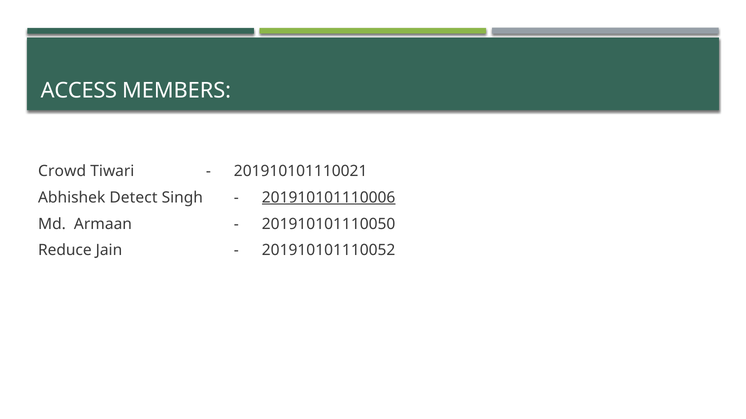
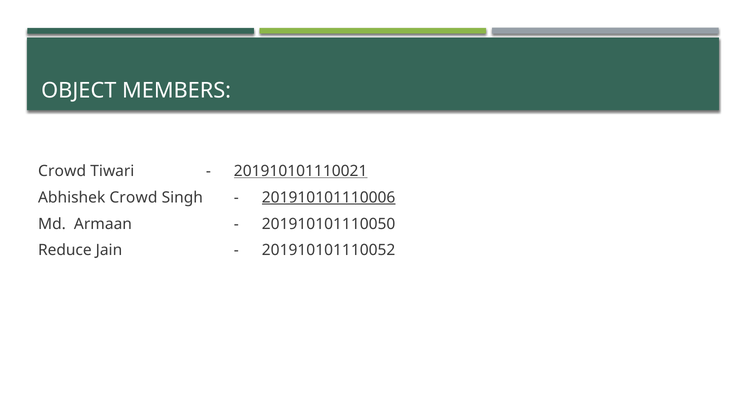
ACCESS: ACCESS -> OBJECT
201910101110021 underline: none -> present
Abhishek Detect: Detect -> Crowd
